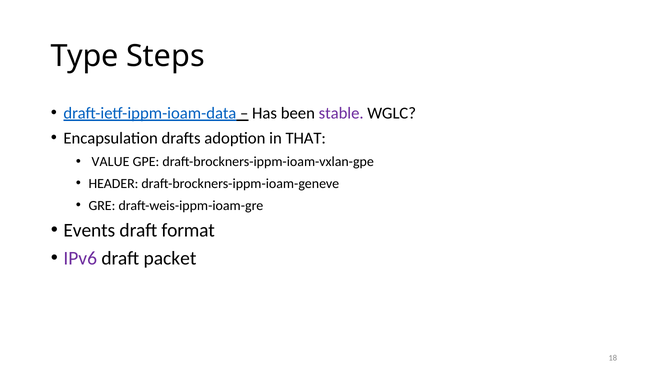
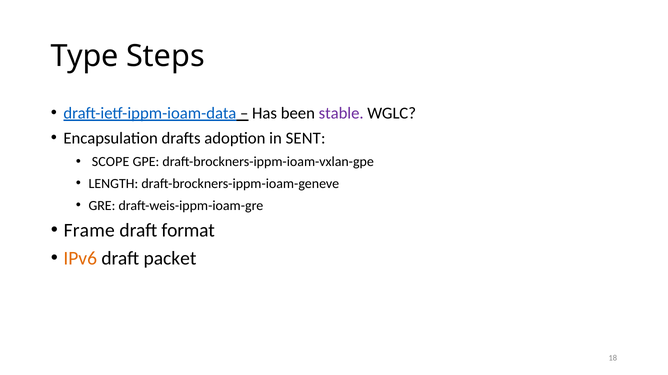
THAT: THAT -> SENT
VALUE: VALUE -> SCOPE
HEADER: HEADER -> LENGTH
Events: Events -> Frame
IPv6 colour: purple -> orange
